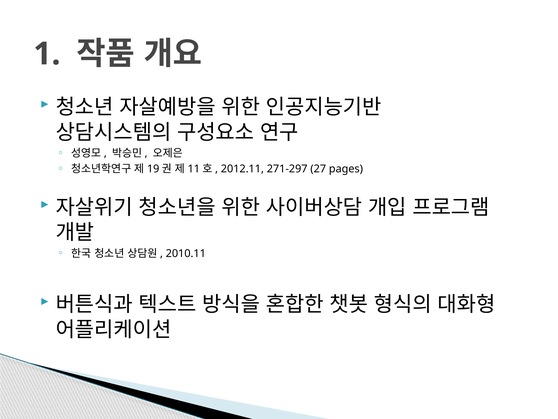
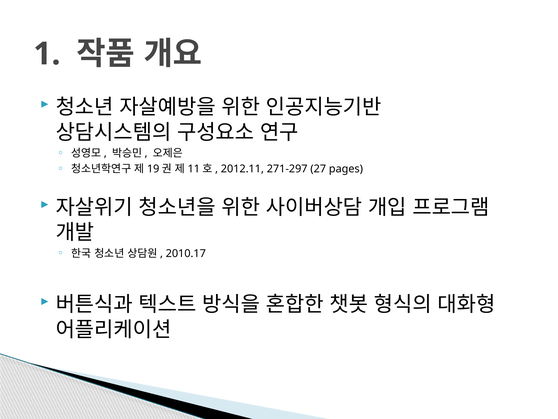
2010.11: 2010.11 -> 2010.17
